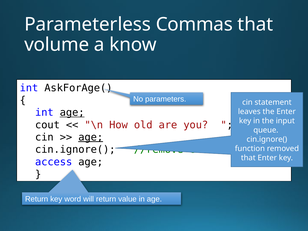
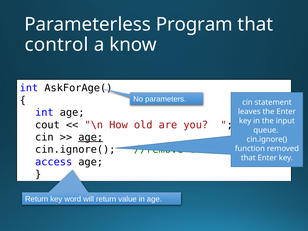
Commas: Commas -> Program
volume: volume -> control
age at (72, 113) underline: present -> none
